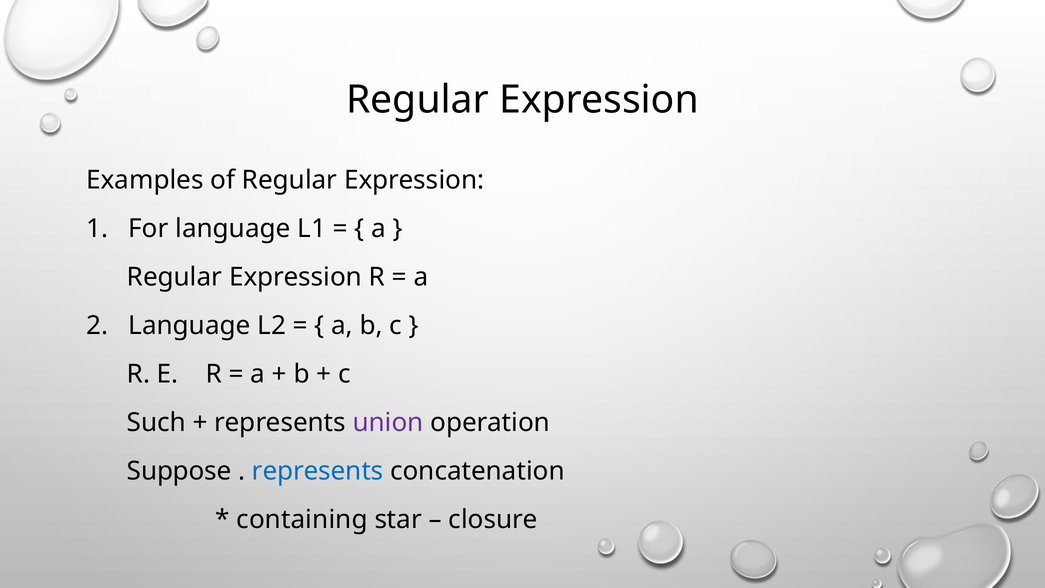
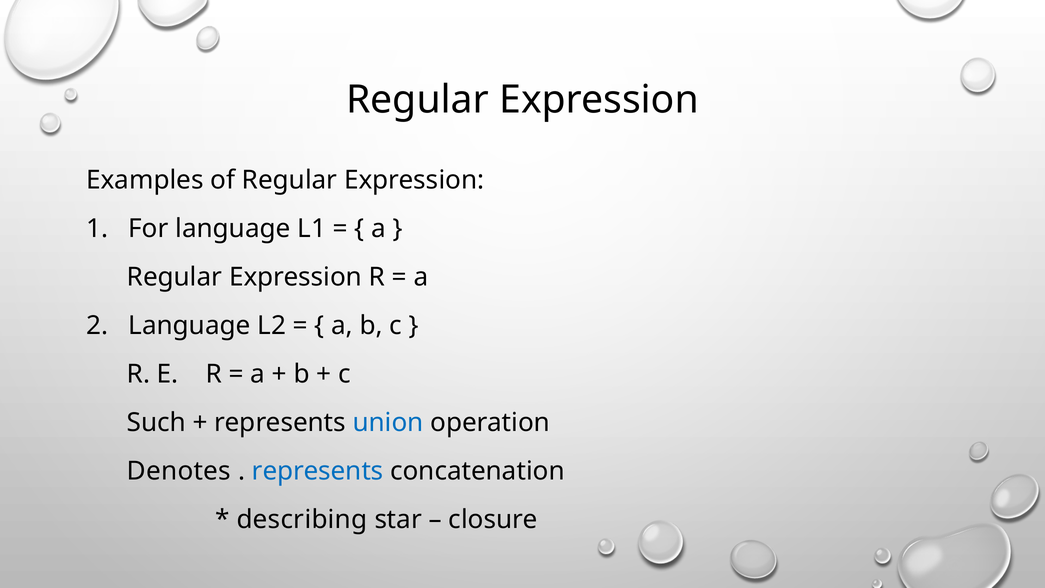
union colour: purple -> blue
Suppose: Suppose -> Denotes
containing: containing -> describing
